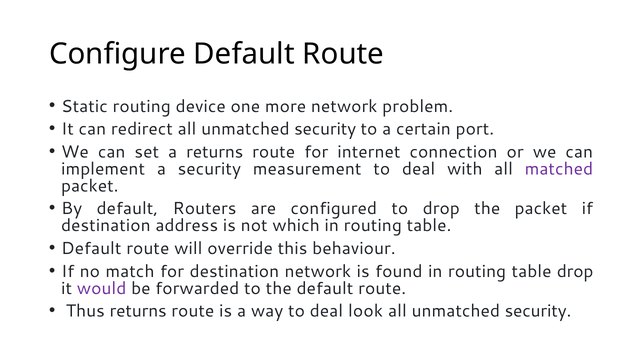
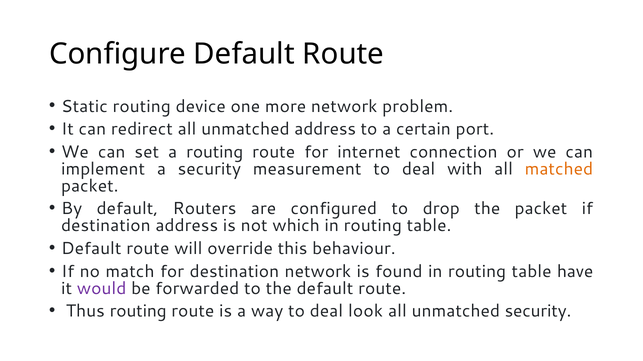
redirect all unmatched security: security -> address
a returns: returns -> routing
matched colour: purple -> orange
table drop: drop -> have
Thus returns: returns -> routing
